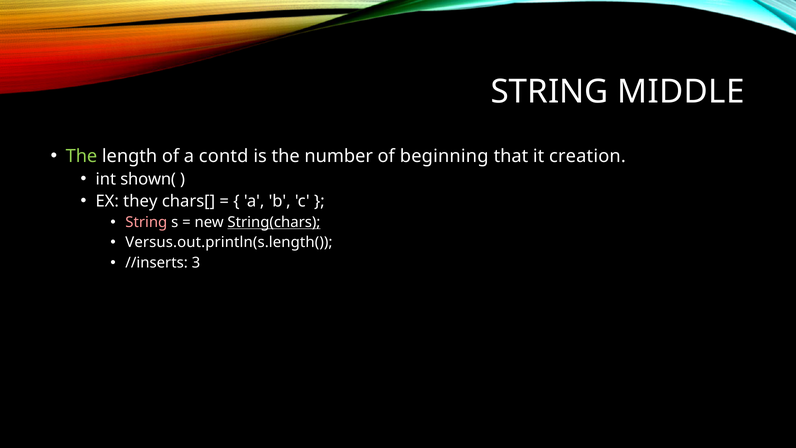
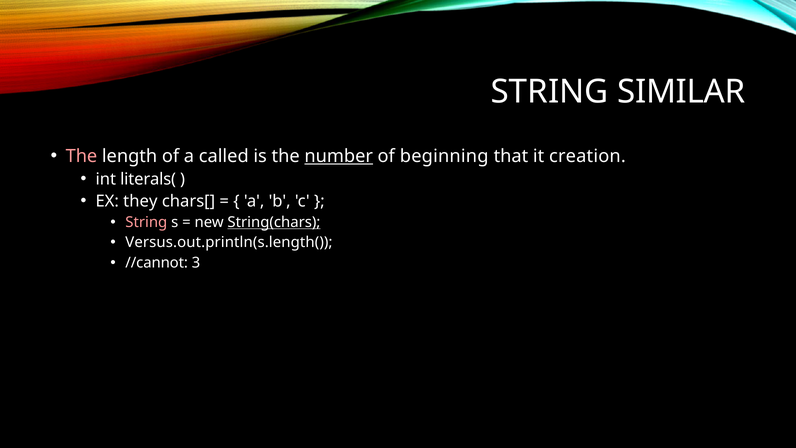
MIDDLE: MIDDLE -> SIMILAR
The at (81, 156) colour: light green -> pink
contd: contd -> called
number underline: none -> present
shown(: shown( -> literals(
//inserts: //inserts -> //cannot
